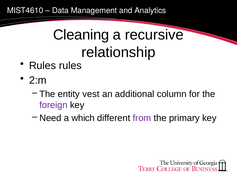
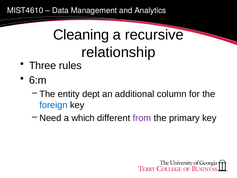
Rules at (42, 65): Rules -> Three
2:m: 2:m -> 6:m
vest: vest -> dept
foreign colour: purple -> blue
